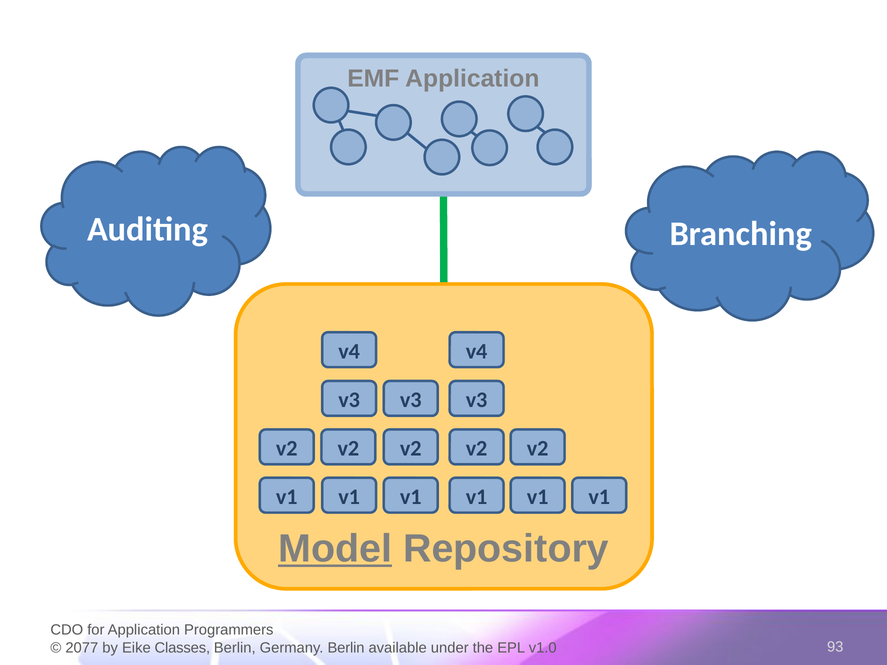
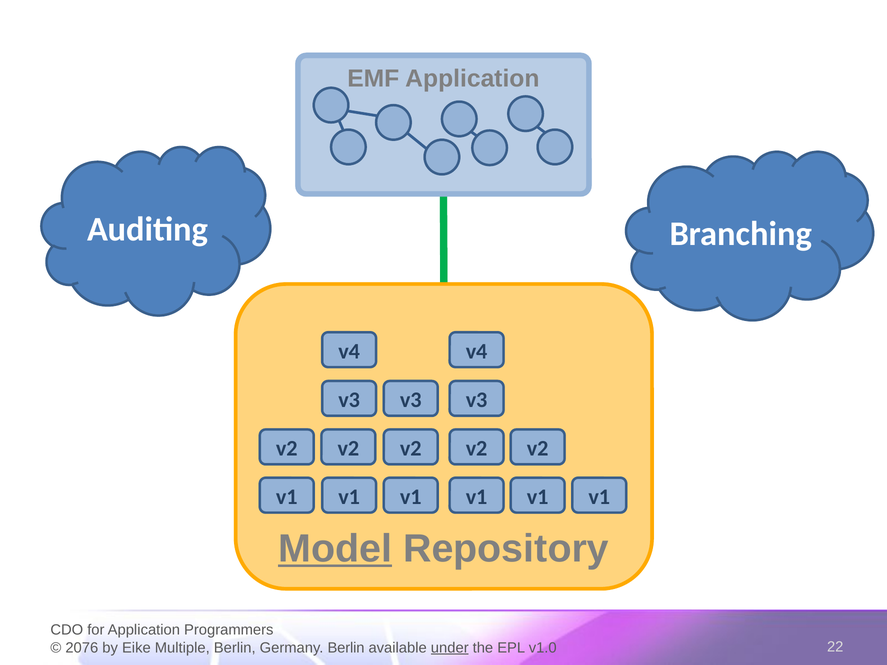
2077: 2077 -> 2076
Classes: Classes -> Multiple
under underline: none -> present
93: 93 -> 22
